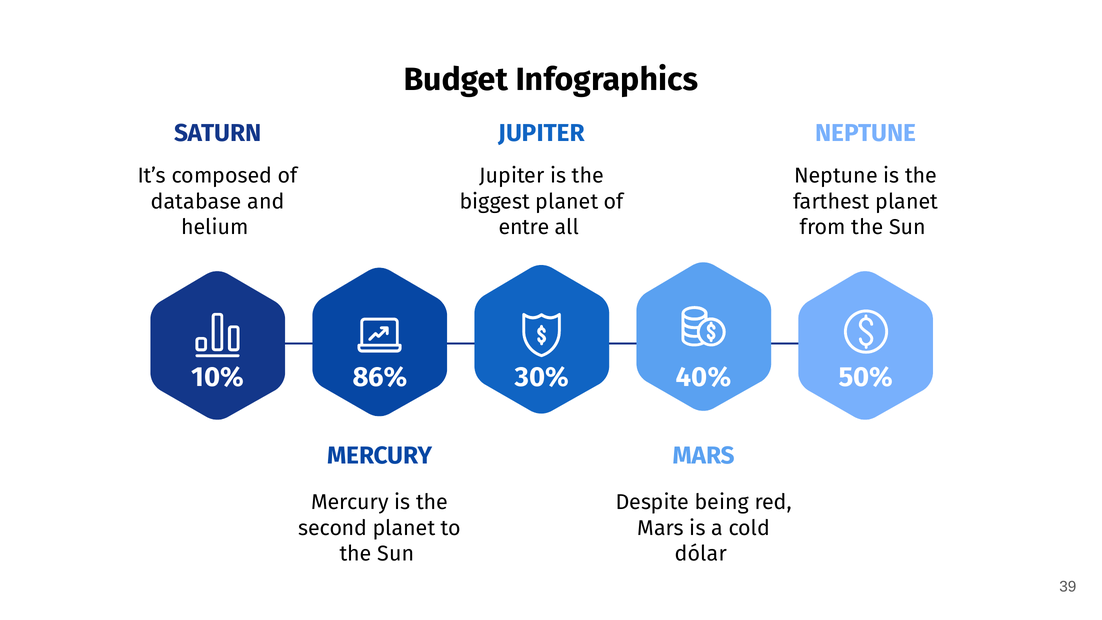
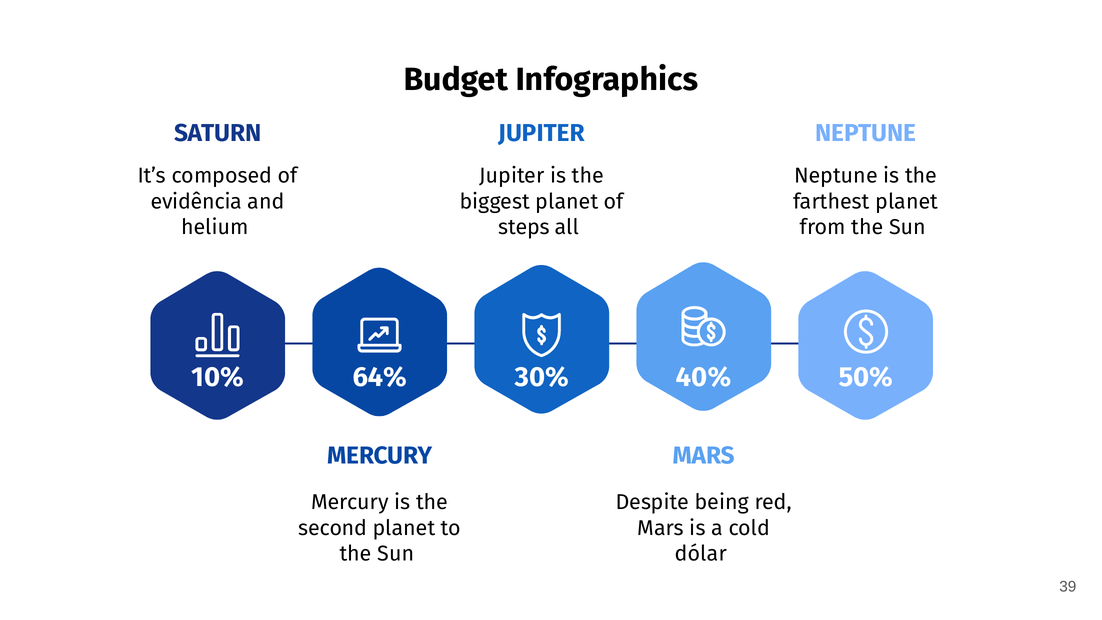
database: database -> evidência
entre: entre -> steps
86%: 86% -> 64%
